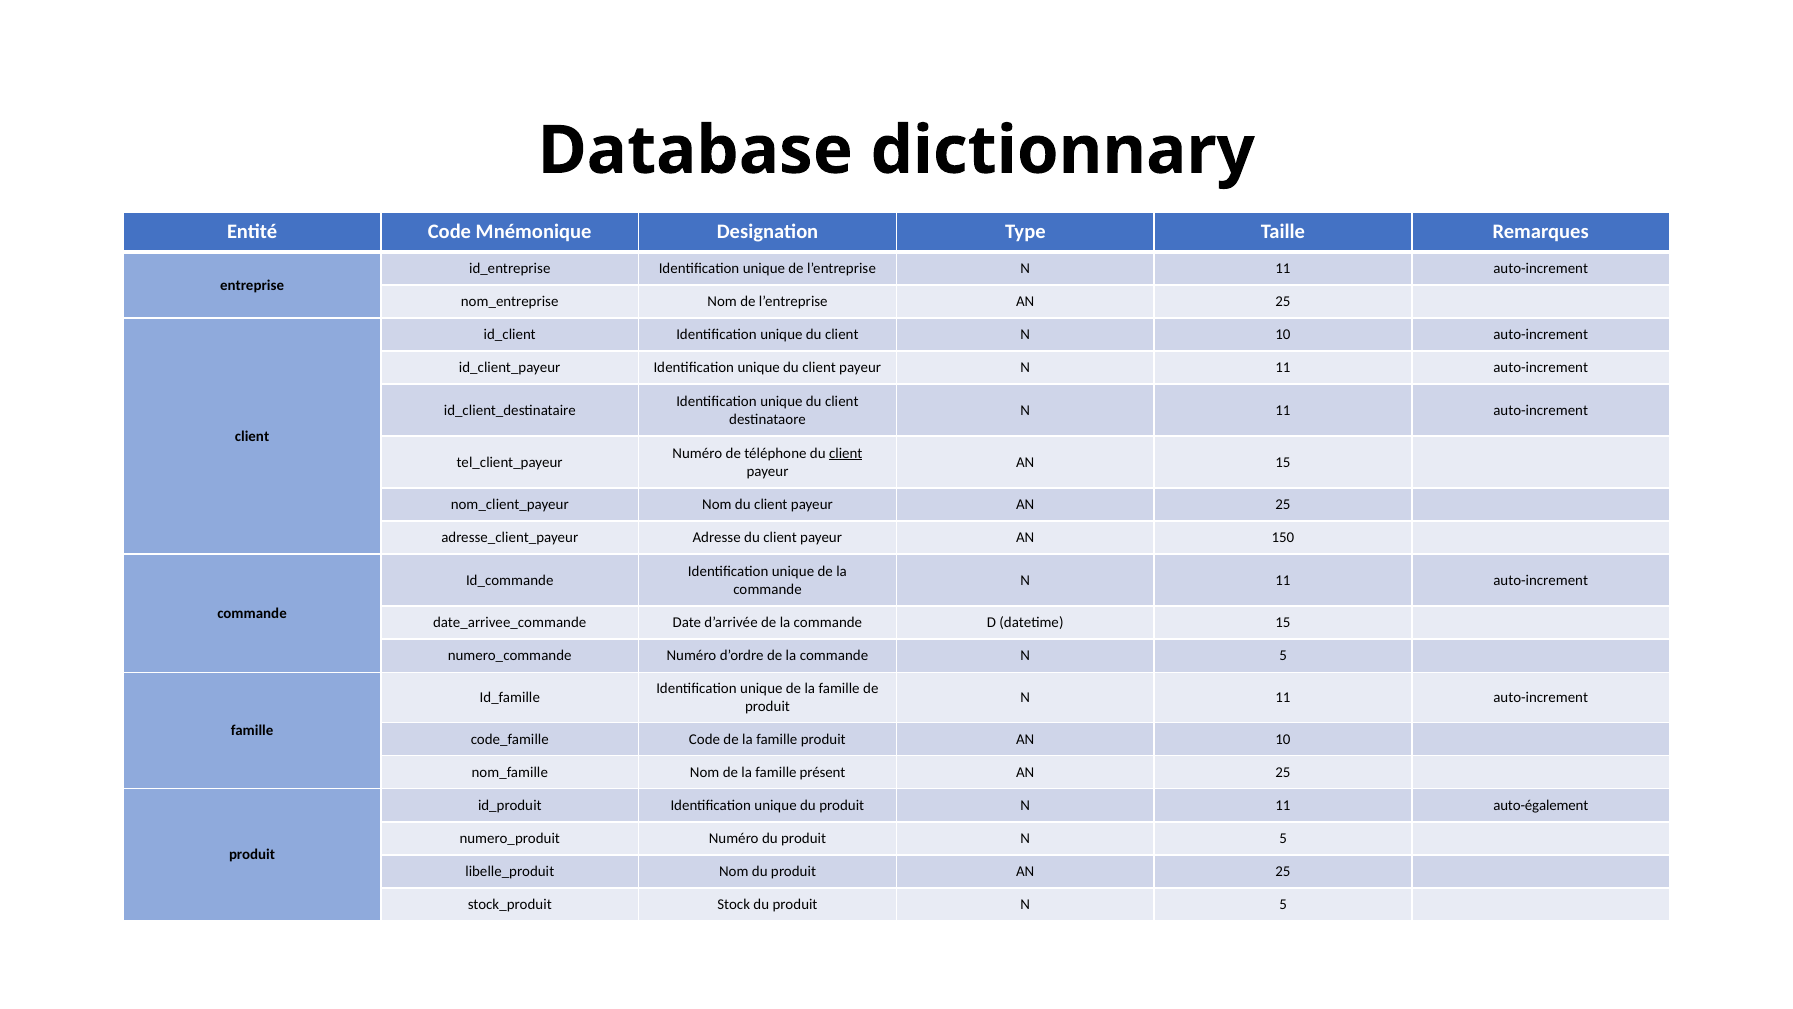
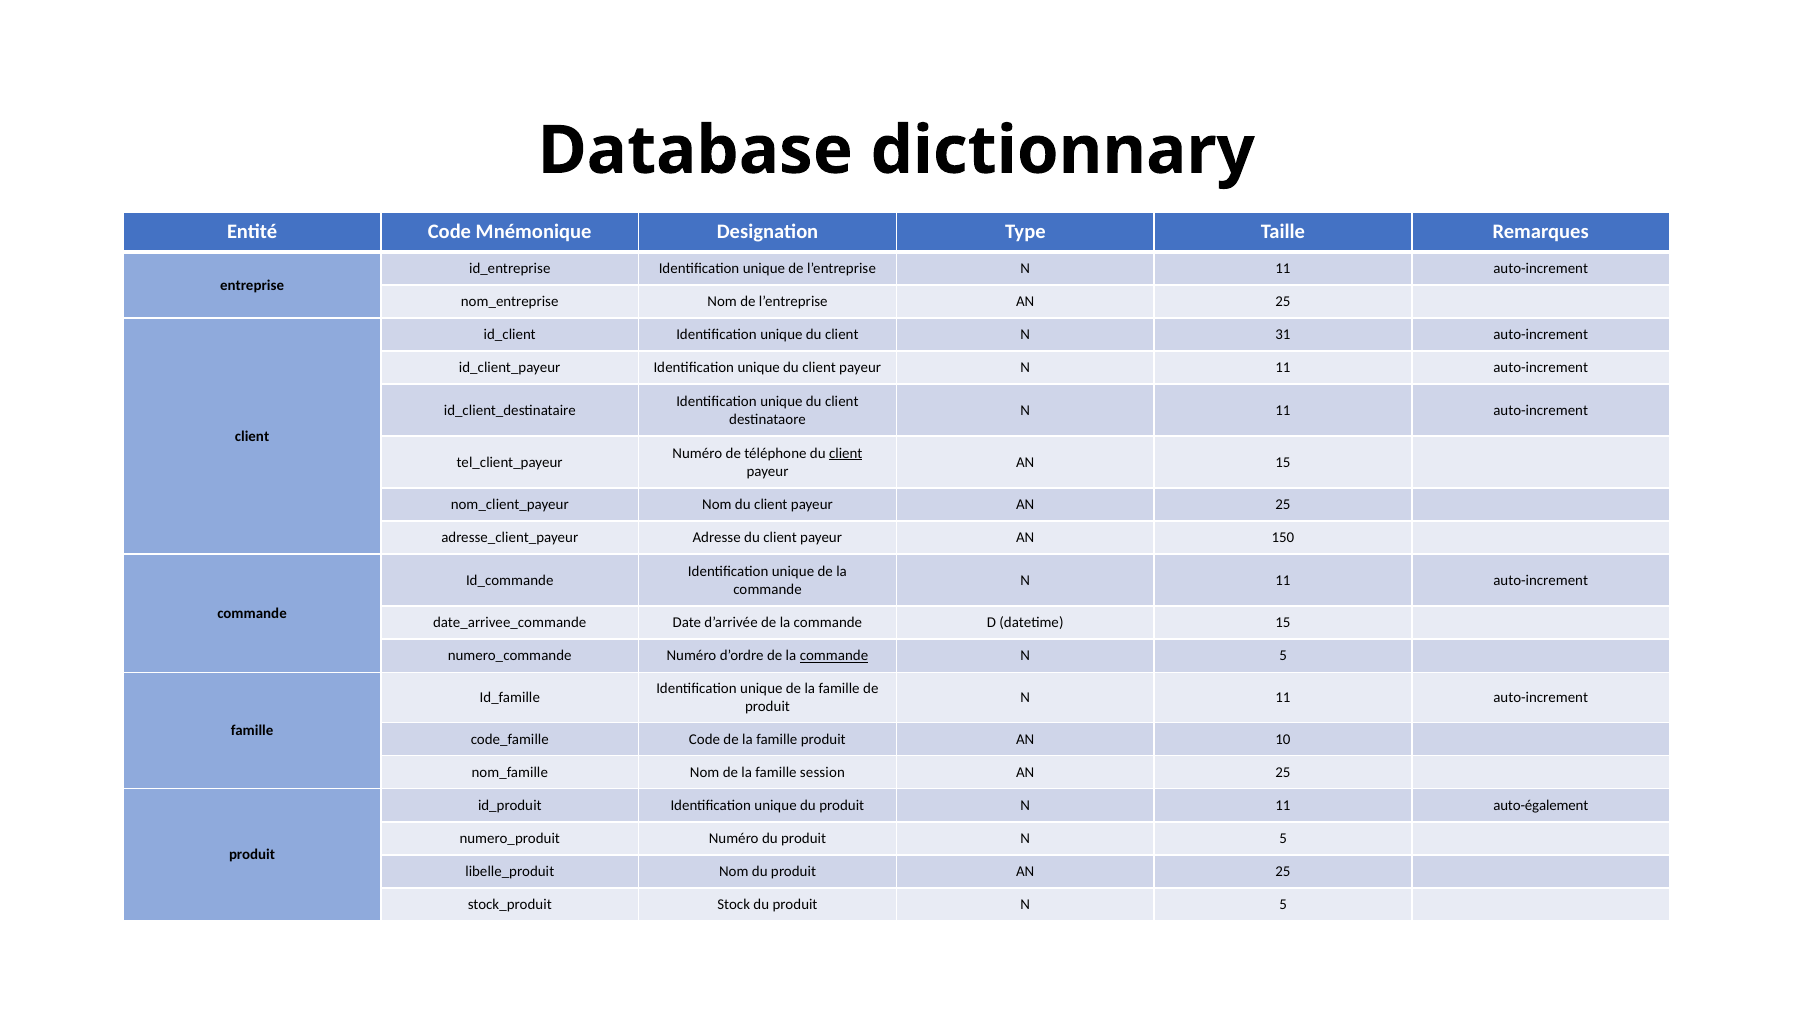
N 10: 10 -> 31
commande at (834, 656) underline: none -> present
présent: présent -> session
